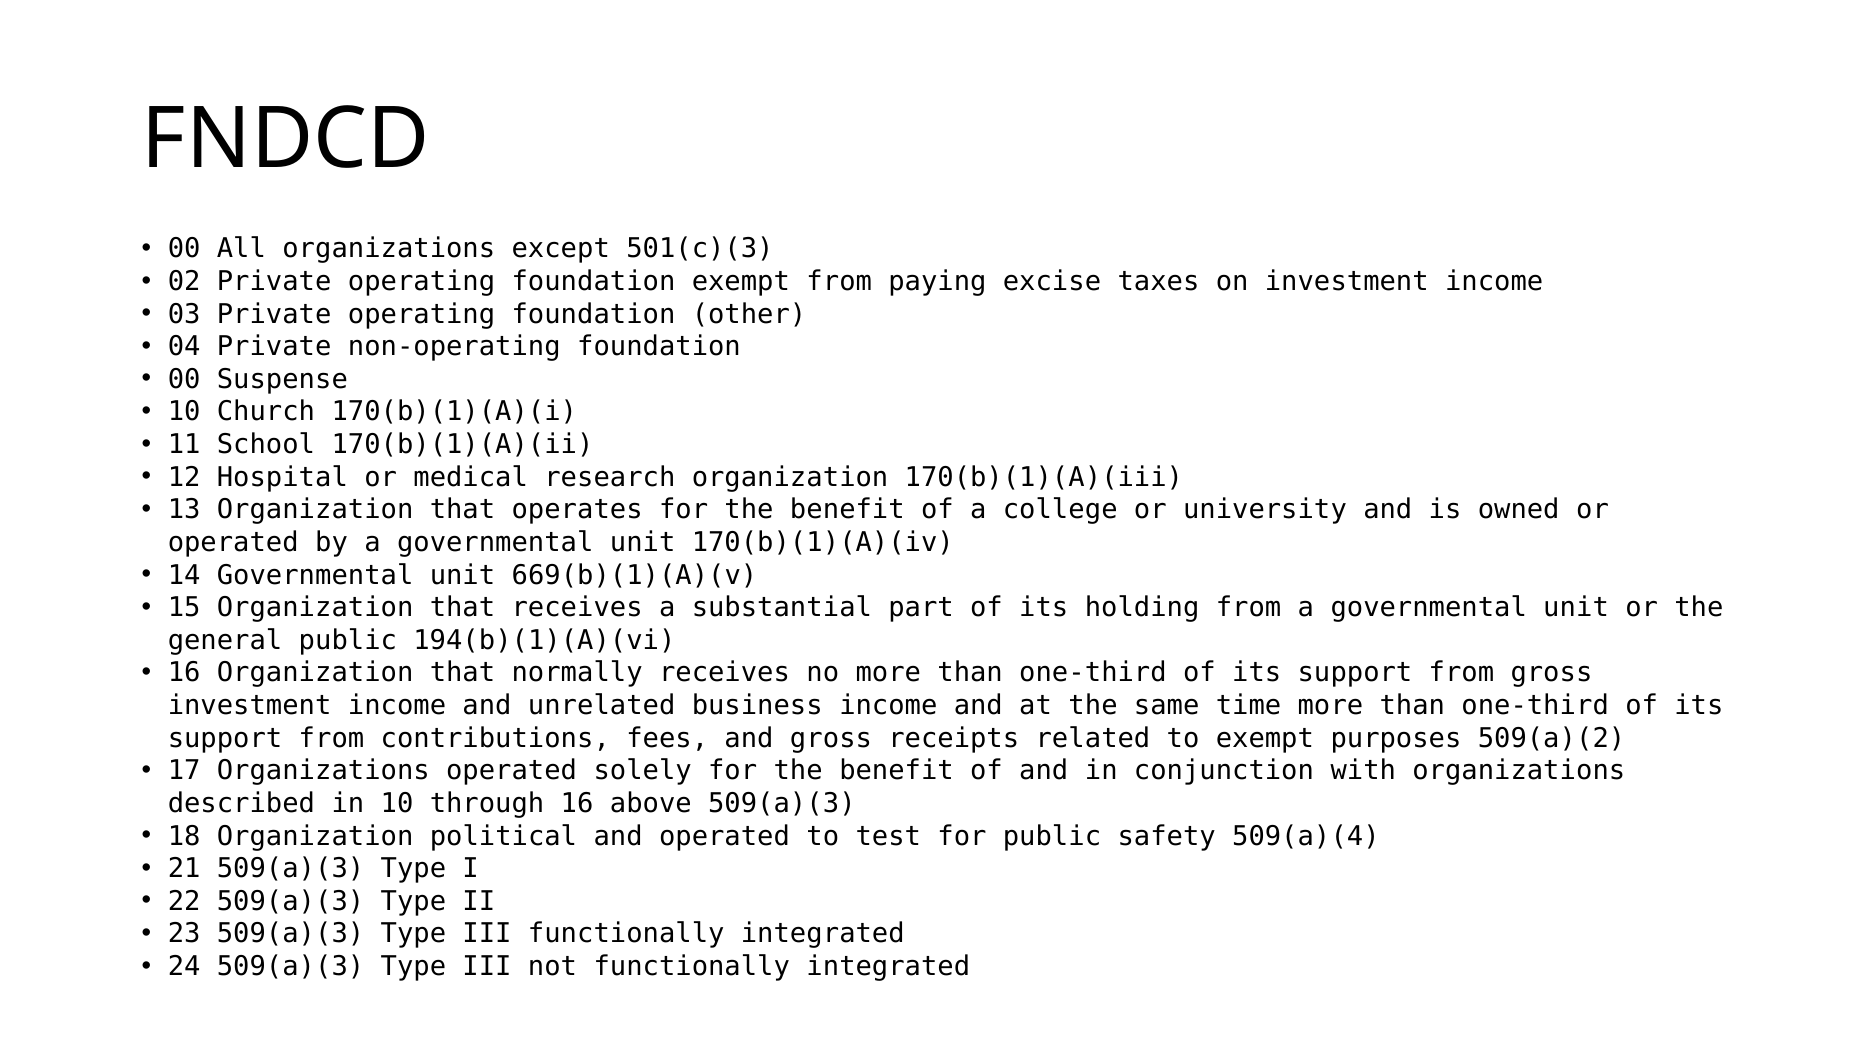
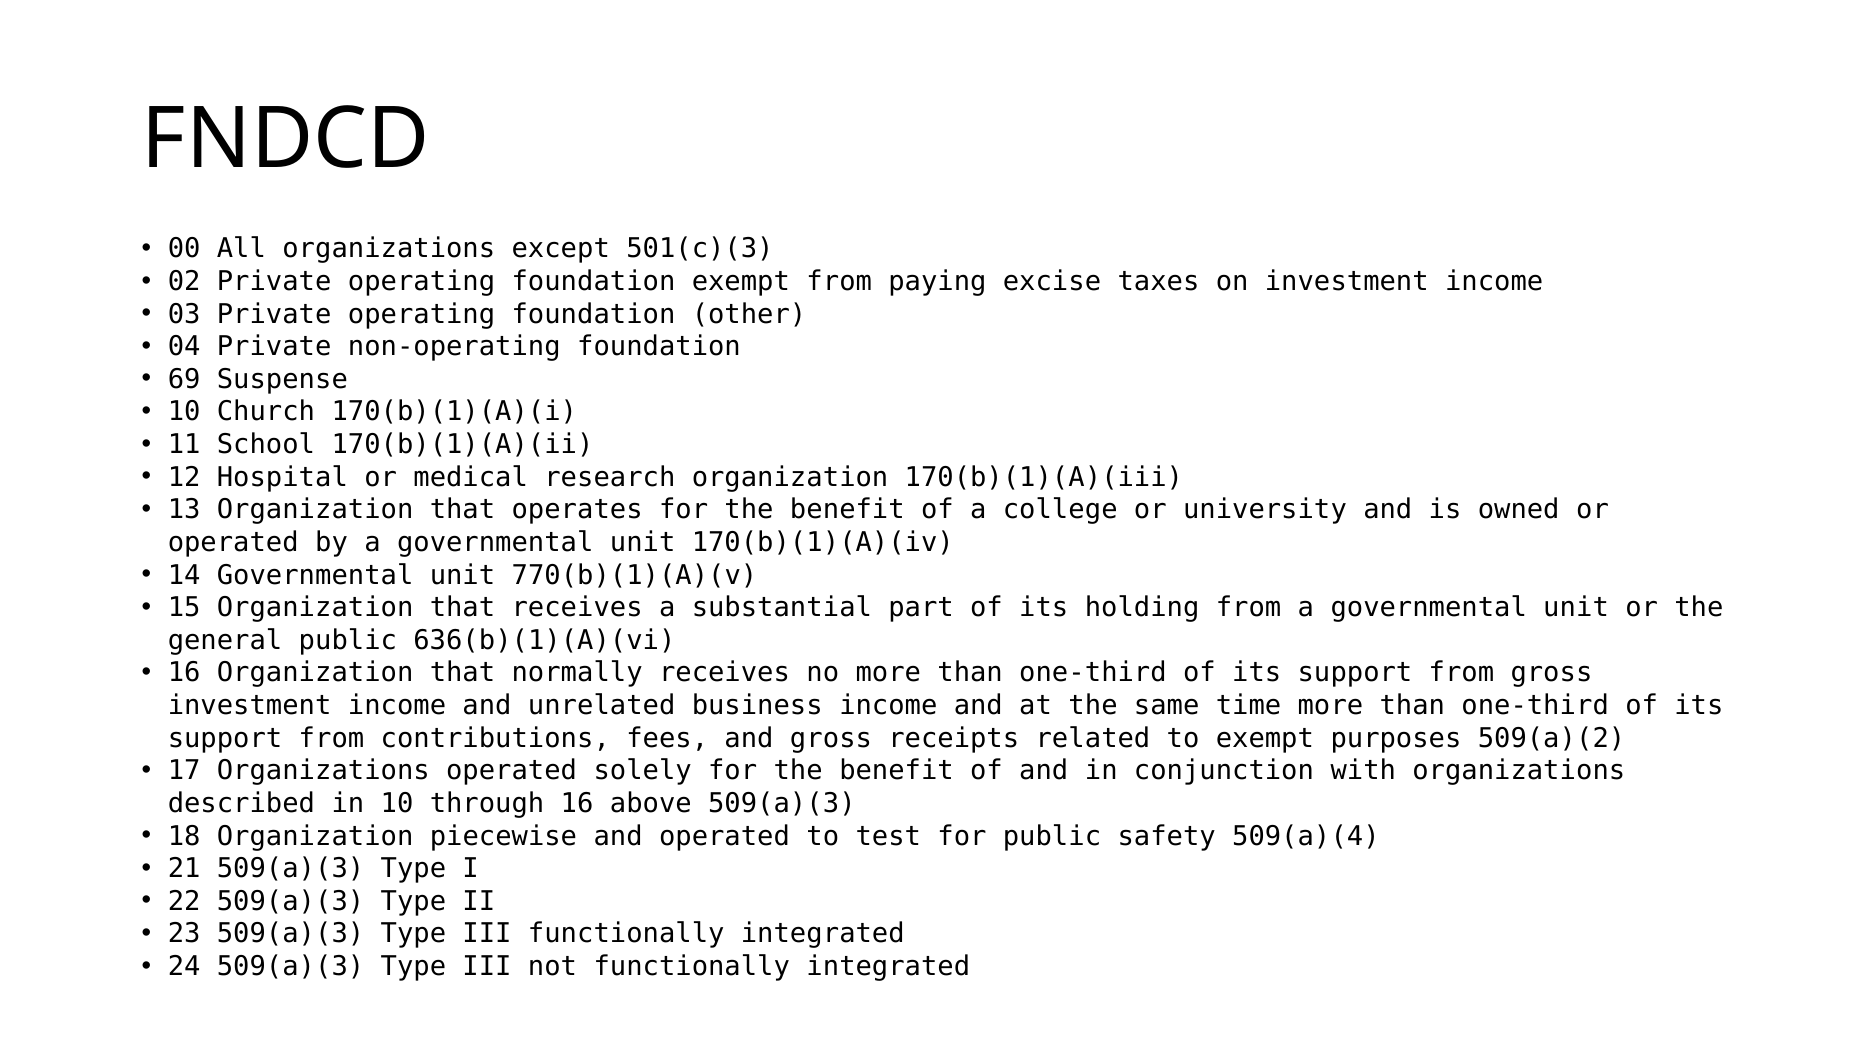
00 at (184, 379): 00 -> 69
669(b)(1)(A)(v: 669(b)(1)(A)(v -> 770(b)(1)(A)(v
194(b)(1)(A)(vi: 194(b)(1)(A)(vi -> 636(b)(1)(A)(vi
political: political -> piecewise
